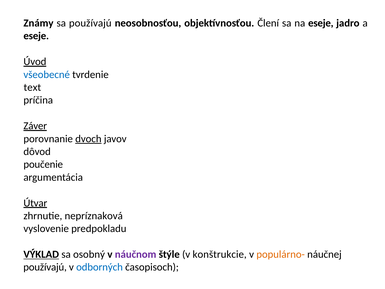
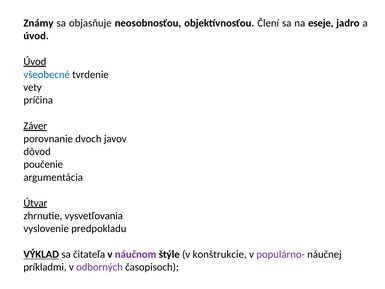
sa používajú: používajú -> objasňuje
eseje at (36, 36): eseje -> úvod
text: text -> vety
dvoch underline: present -> none
nepríznaková: nepríznaková -> vysvetľovania
osobný: osobný -> čitateľa
populárno- colour: orange -> purple
používajú at (45, 267): používajú -> príkladmi
odborných colour: blue -> purple
